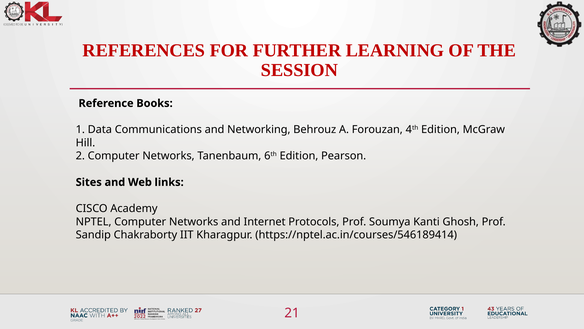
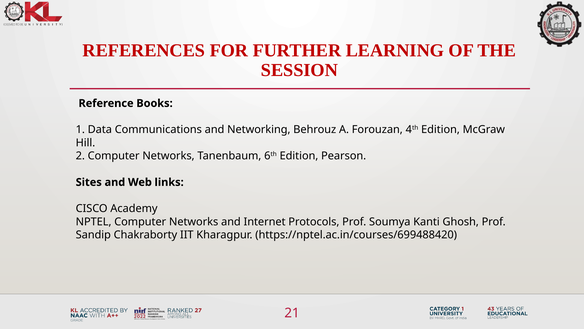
https://nptel.ac.in/courses/546189414: https://nptel.ac.in/courses/546189414 -> https://nptel.ac.in/courses/699488420
